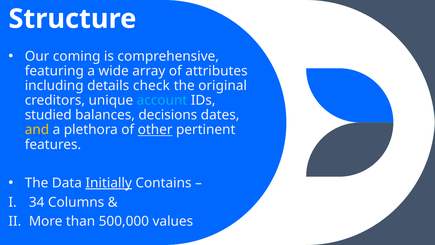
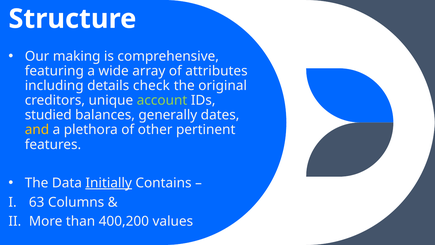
coming: coming -> making
account colour: light blue -> light green
decisions: decisions -> generally
other underline: present -> none
34: 34 -> 63
500,000: 500,000 -> 400,200
